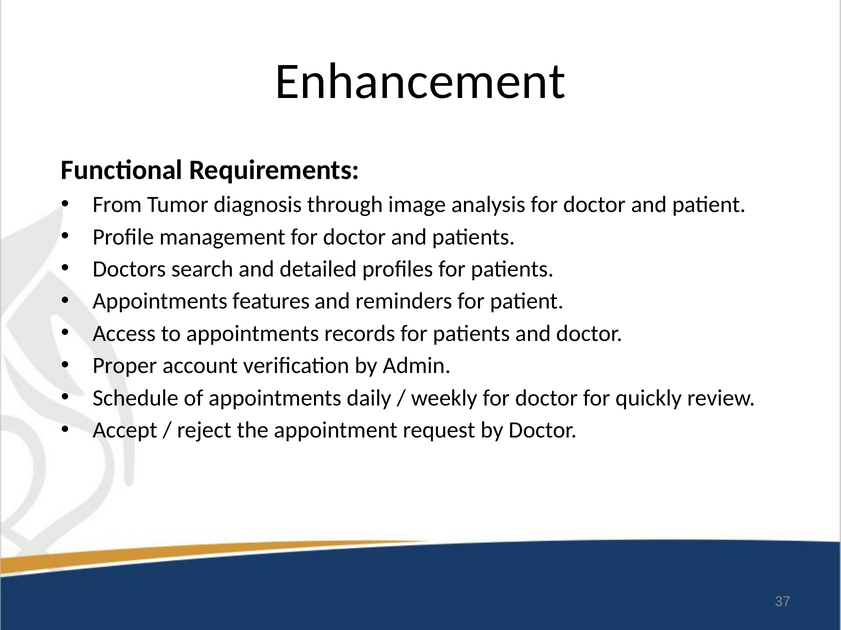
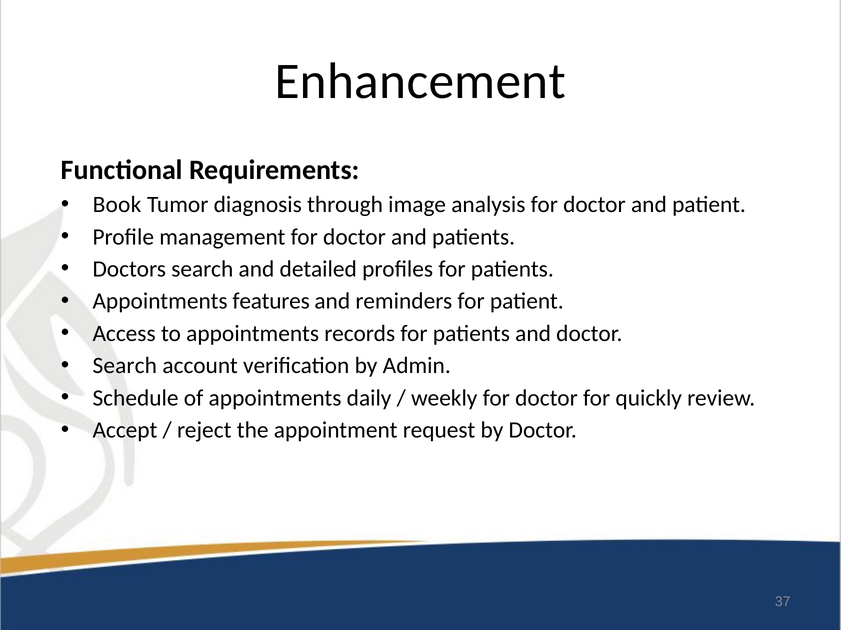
From: From -> Book
Proper at (125, 366): Proper -> Search
